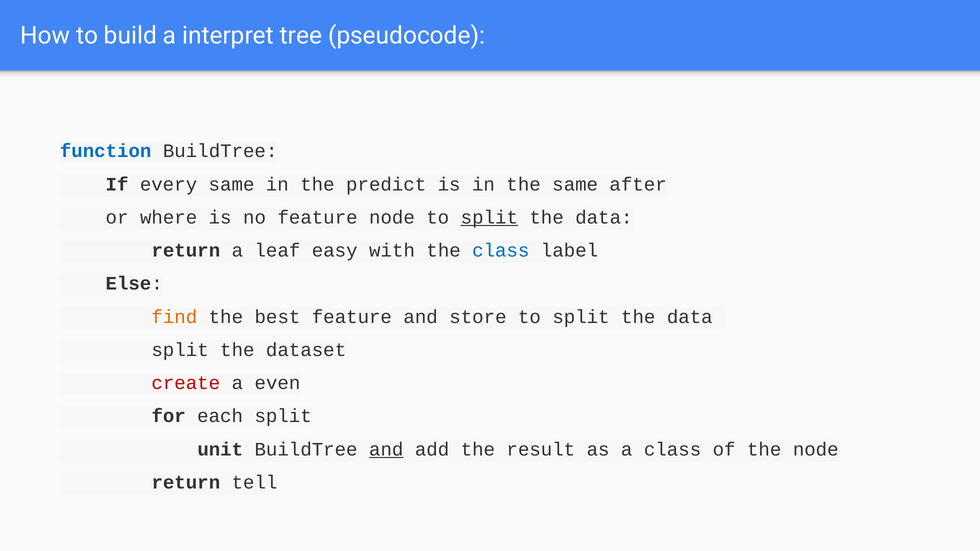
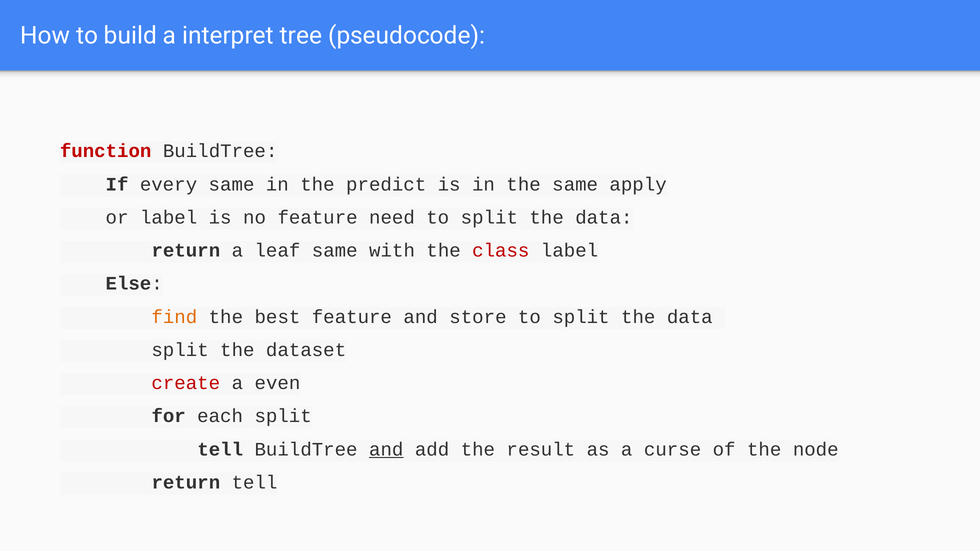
function colour: blue -> red
after: after -> apply
or where: where -> label
feature node: node -> need
split at (489, 217) underline: present -> none
leaf easy: easy -> same
class at (501, 251) colour: blue -> red
unit at (220, 449): unit -> tell
a class: class -> curse
